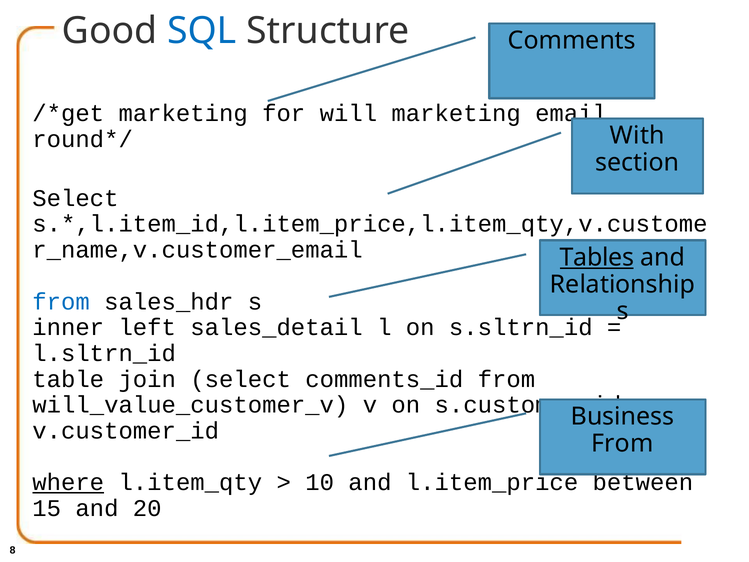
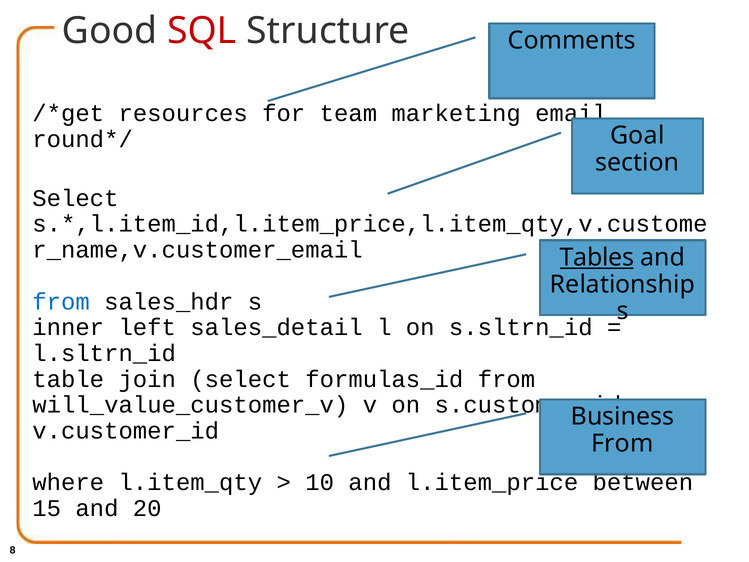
SQL colour: blue -> red
marketing at (183, 113): marketing -> resources
will: will -> team
With: With -> Goal
comments_id: comments_id -> formulas_id
where underline: present -> none
